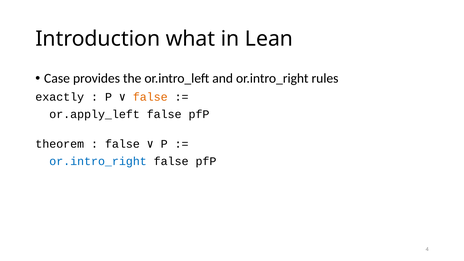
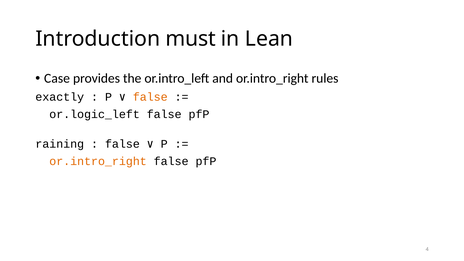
what: what -> must
or.apply_left: or.apply_left -> or.logic_left
theorem: theorem -> raining
or.intro_right at (98, 161) colour: blue -> orange
